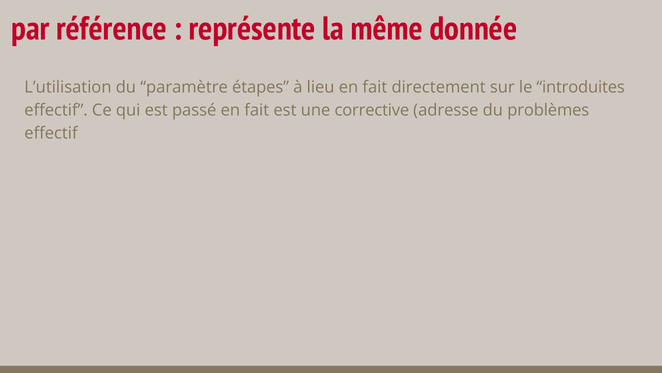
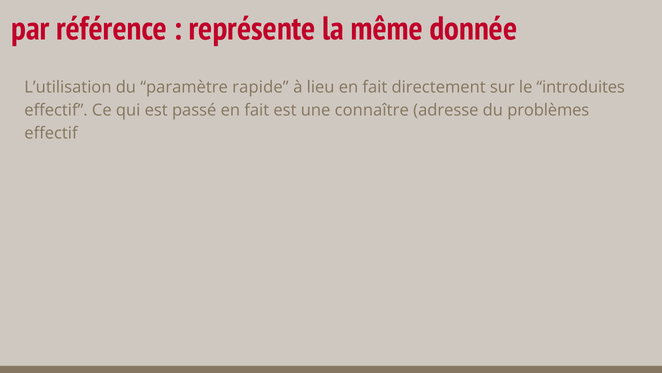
étapes: étapes -> rapide
corrective: corrective -> connaître
